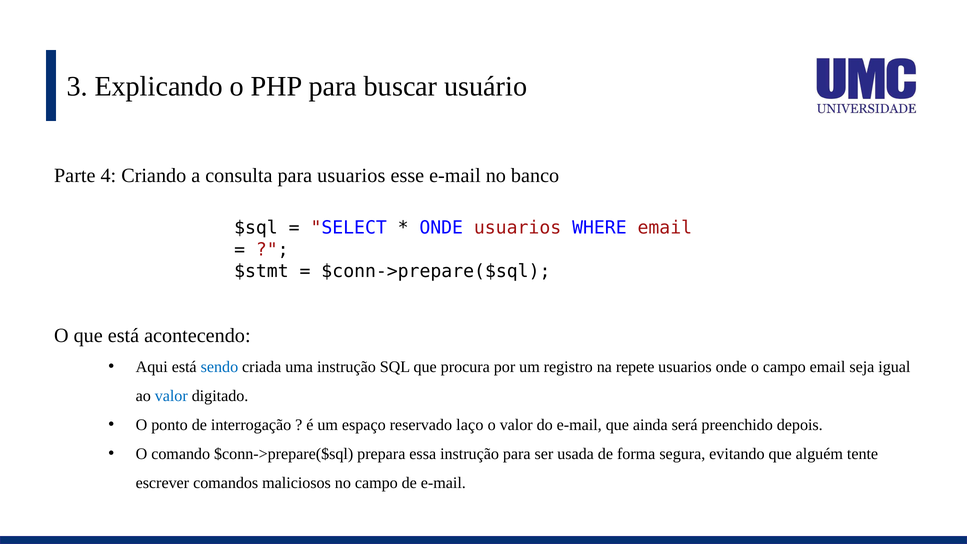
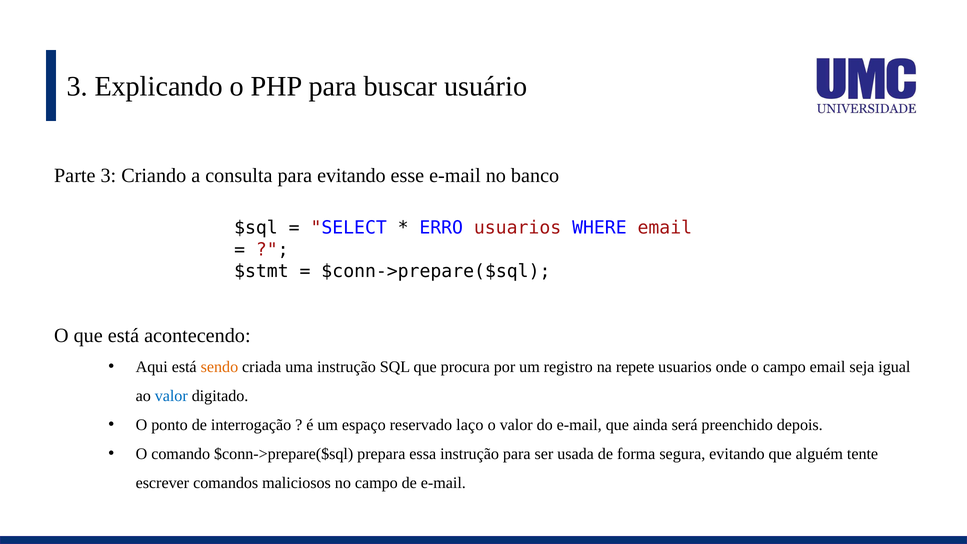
Parte 4: 4 -> 3
para usuarios: usuarios -> evitando
ONDE at (441, 228): ONDE -> ERRO
sendo colour: blue -> orange
